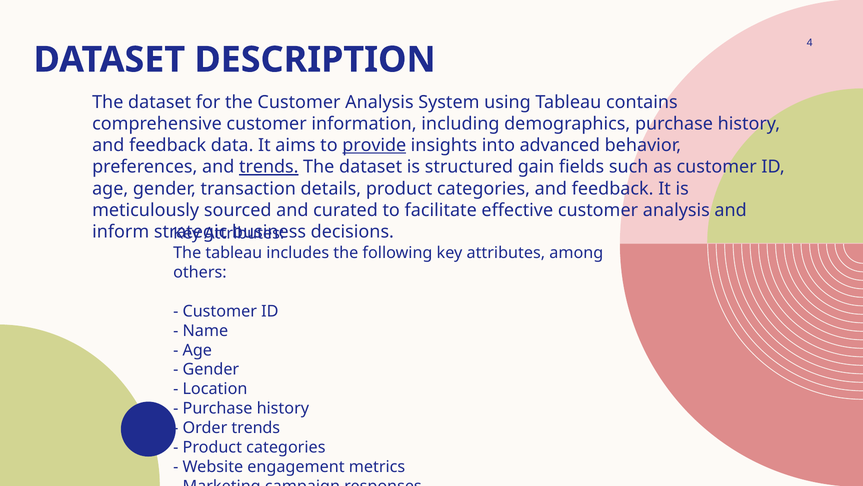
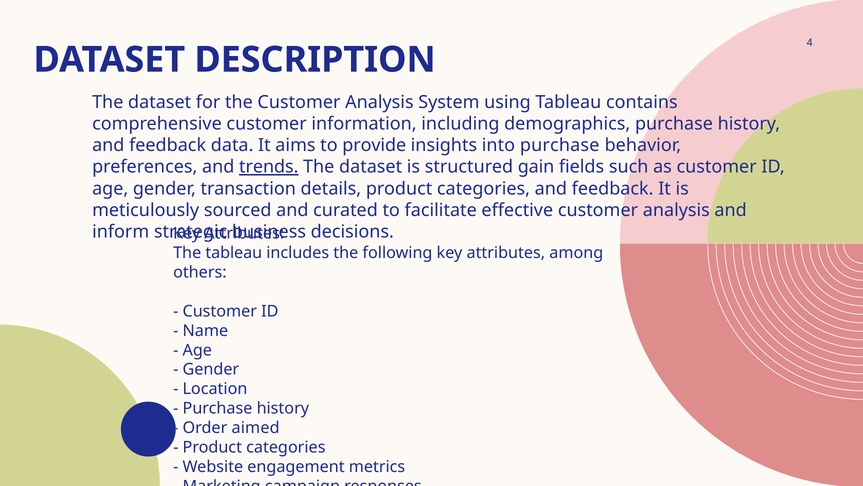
provide underline: present -> none
into advanced: advanced -> purchase
Order trends: trends -> aimed
